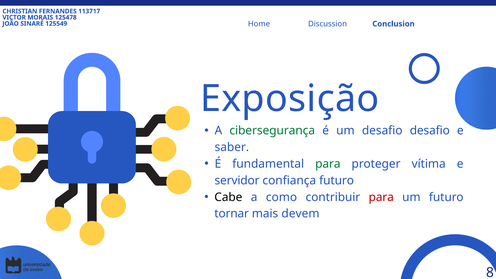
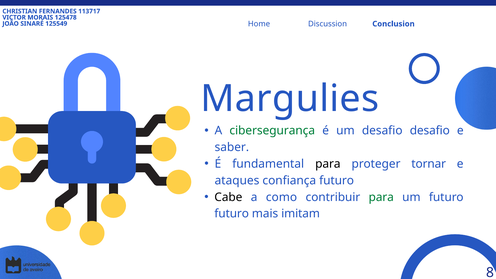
Exposição: Exposição -> Margulies
para at (328, 164) colour: green -> black
vítima: vítima -> tornar
servidor: servidor -> ataques
para at (381, 197) colour: red -> green
tornar at (232, 214): tornar -> futuro
devem: devem -> imitam
